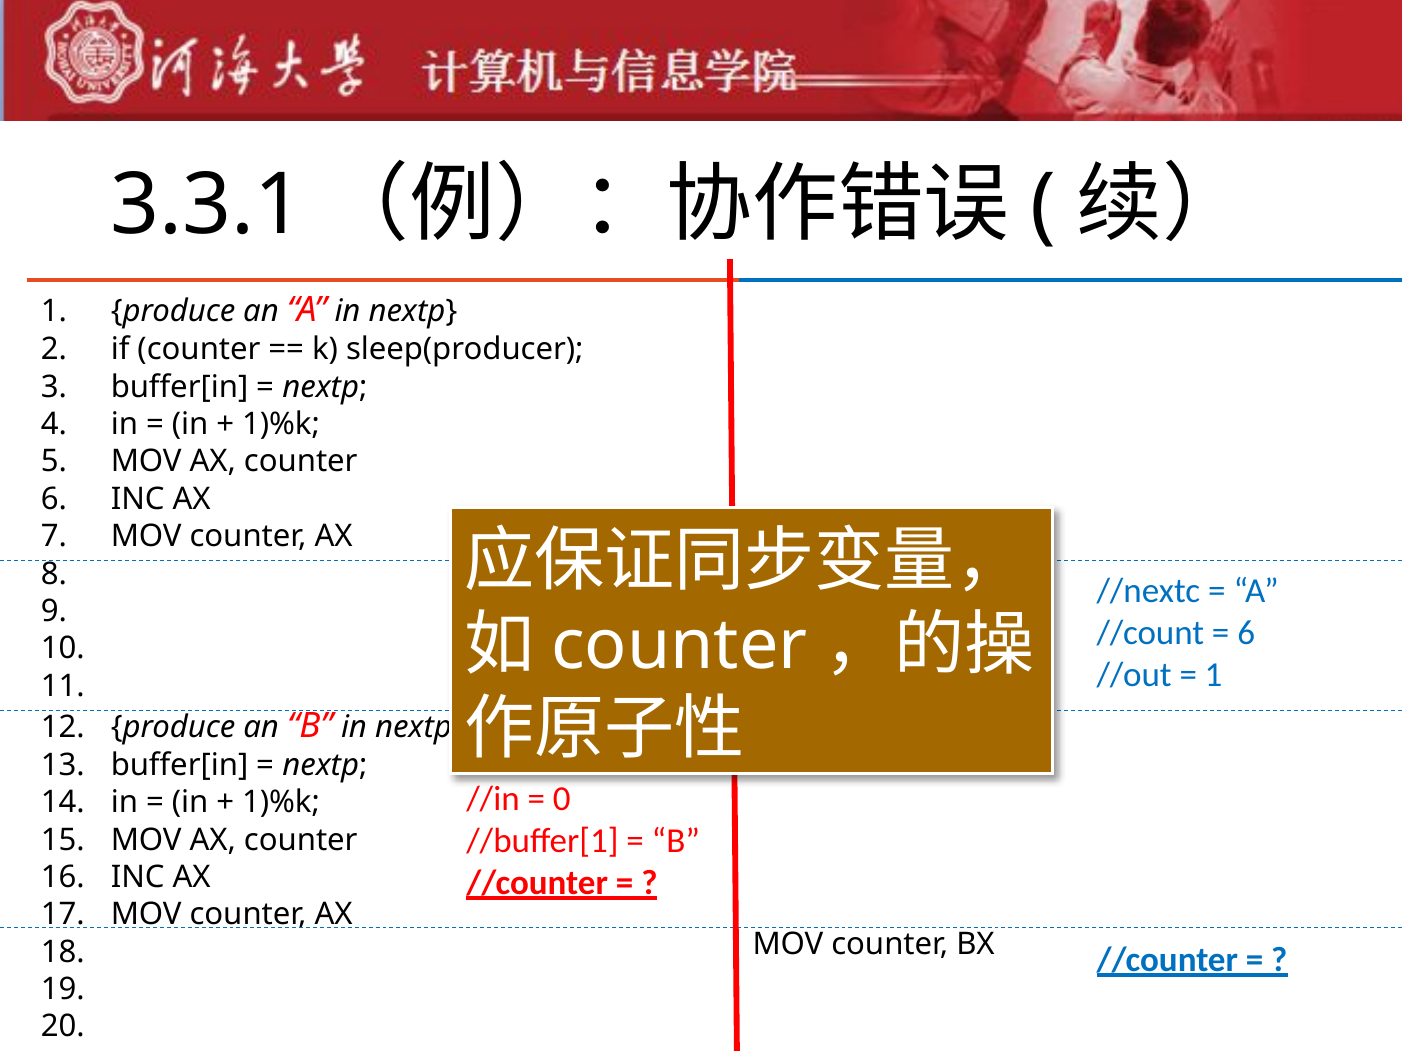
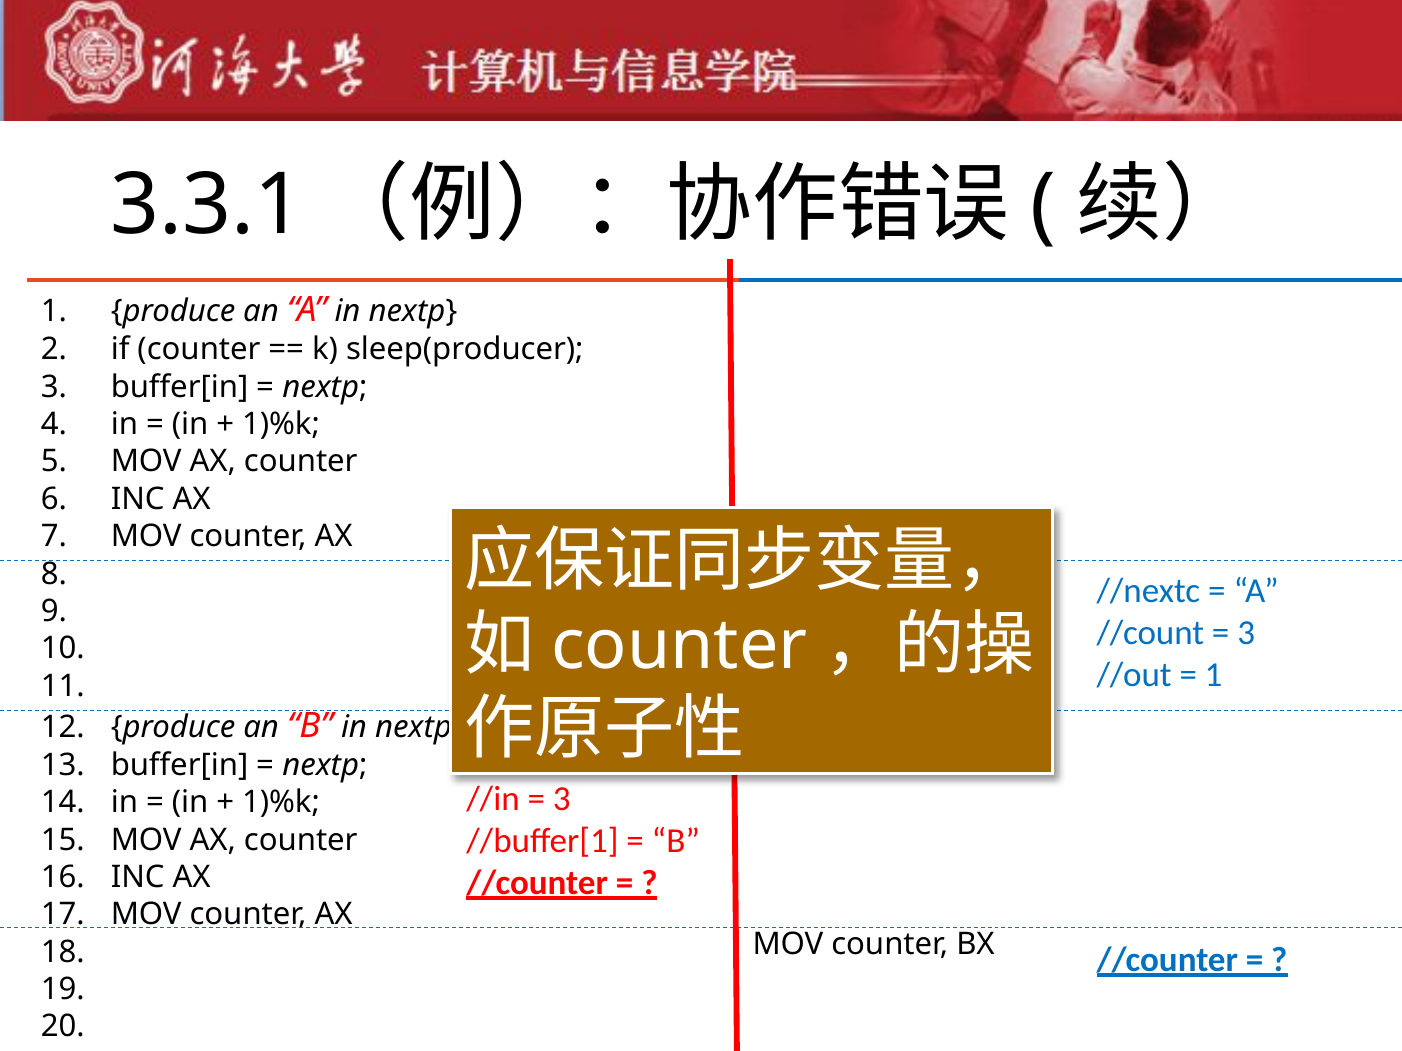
6 at (1246, 633): 6 -> 3
0 at (562, 799): 0 -> 3
